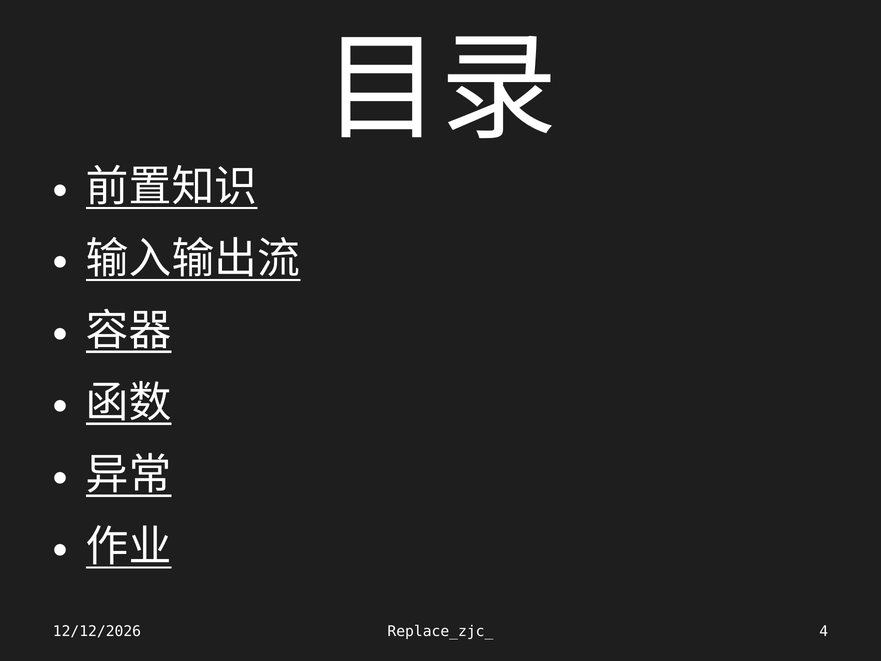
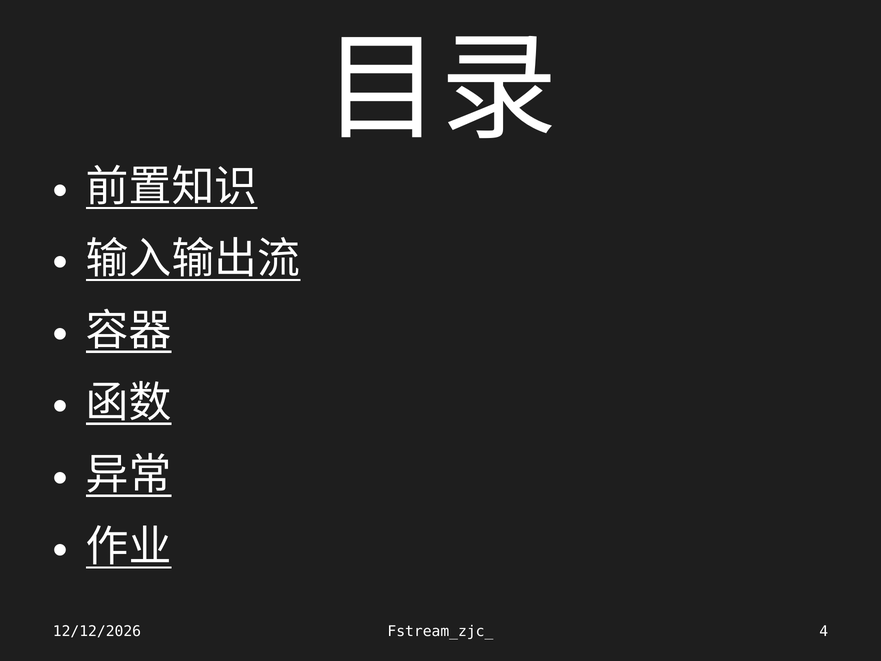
Replace_zjc_: Replace_zjc_ -> Fstream_zjc_
